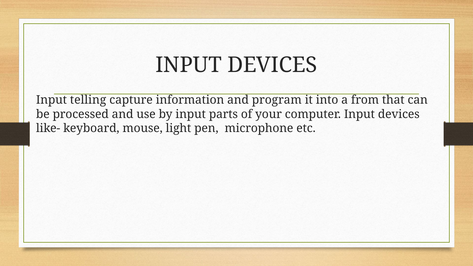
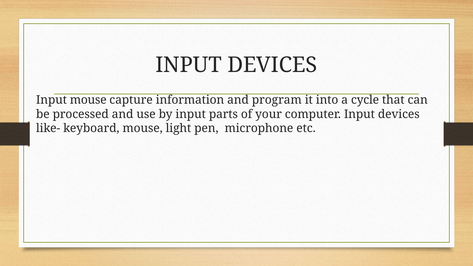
Input telling: telling -> mouse
from: from -> cycle
